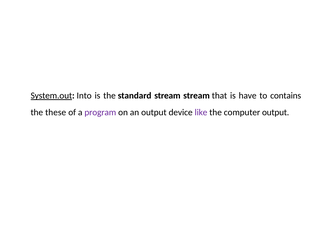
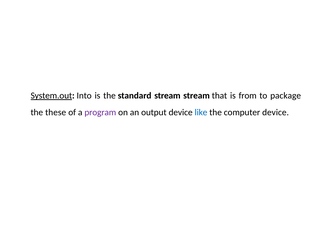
have: have -> from
contains: contains -> package
like colour: purple -> blue
computer output: output -> device
